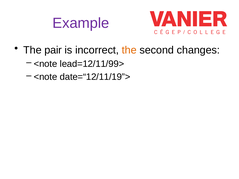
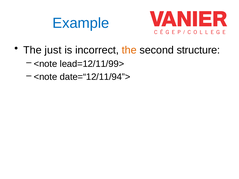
Example colour: purple -> blue
pair: pair -> just
changes: changes -> structure
date=“12/11/19”>: date=“12/11/19”> -> date=“12/11/94”>
